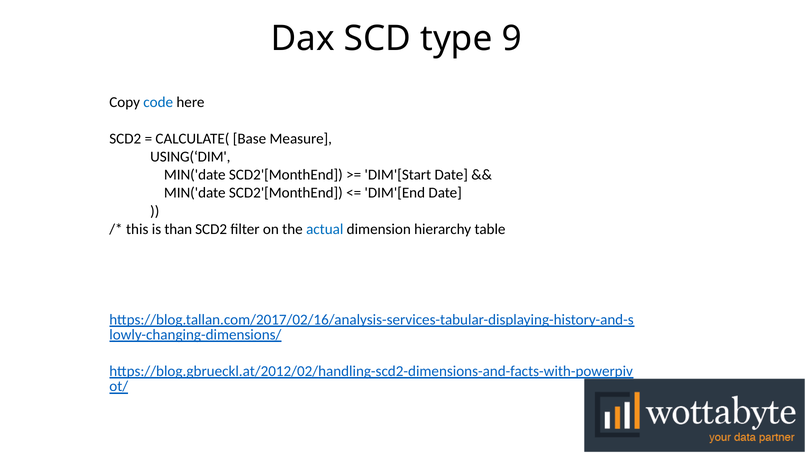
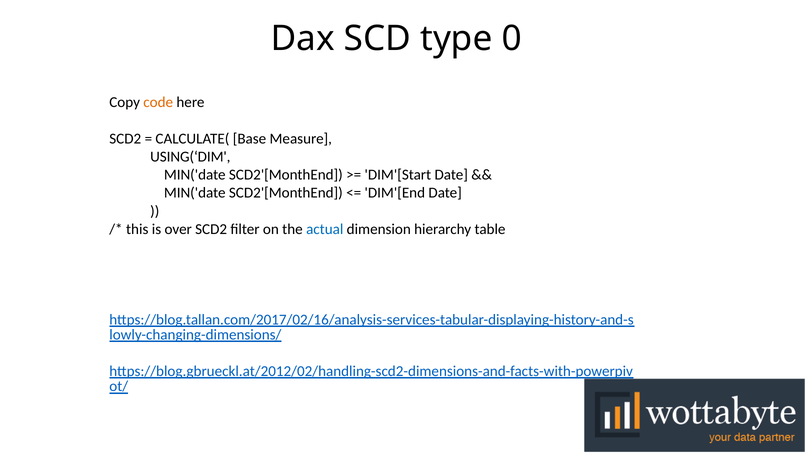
9: 9 -> 0
code colour: blue -> orange
than: than -> over
